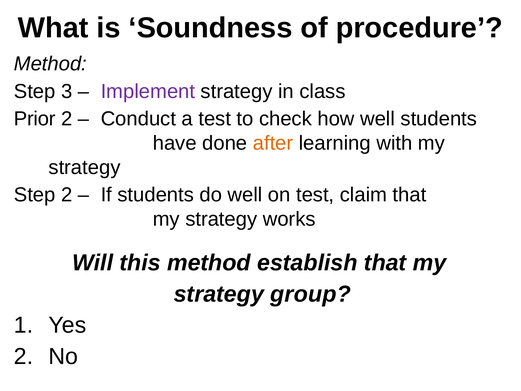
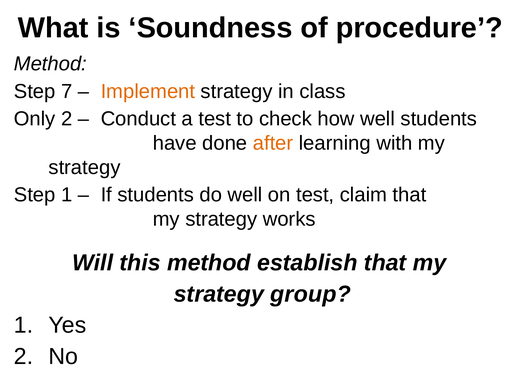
3: 3 -> 7
Implement colour: purple -> orange
Prior: Prior -> Only
Step 2: 2 -> 1
